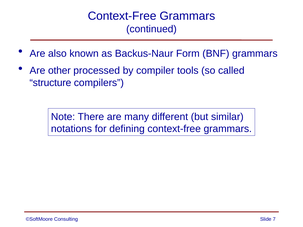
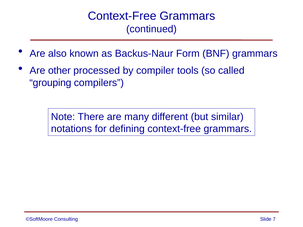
structure: structure -> grouping
